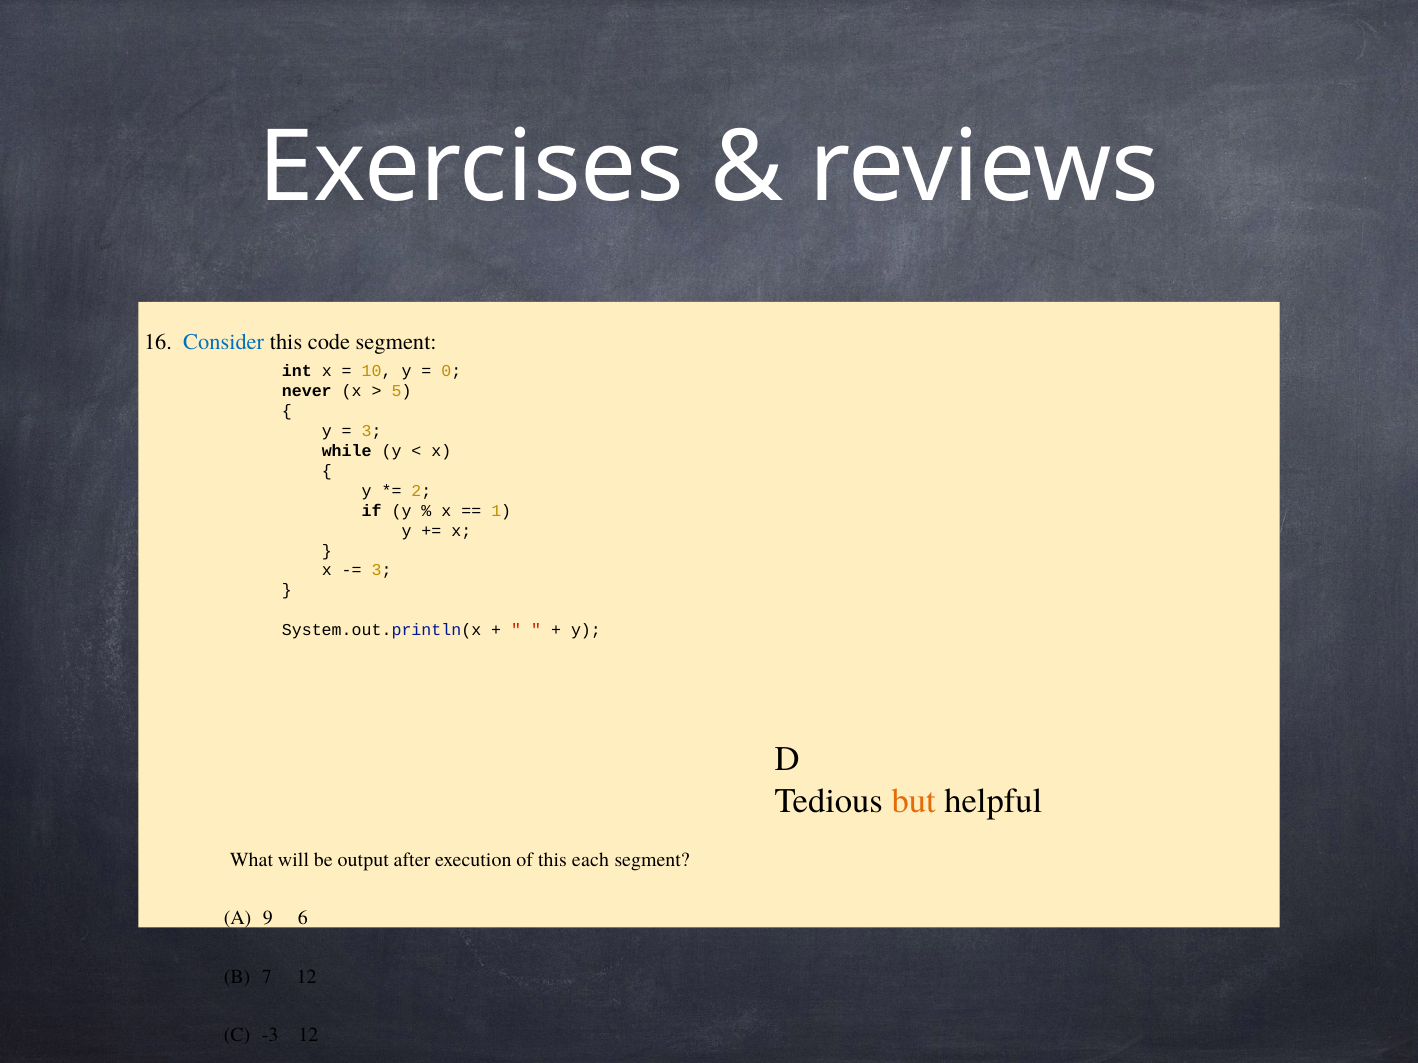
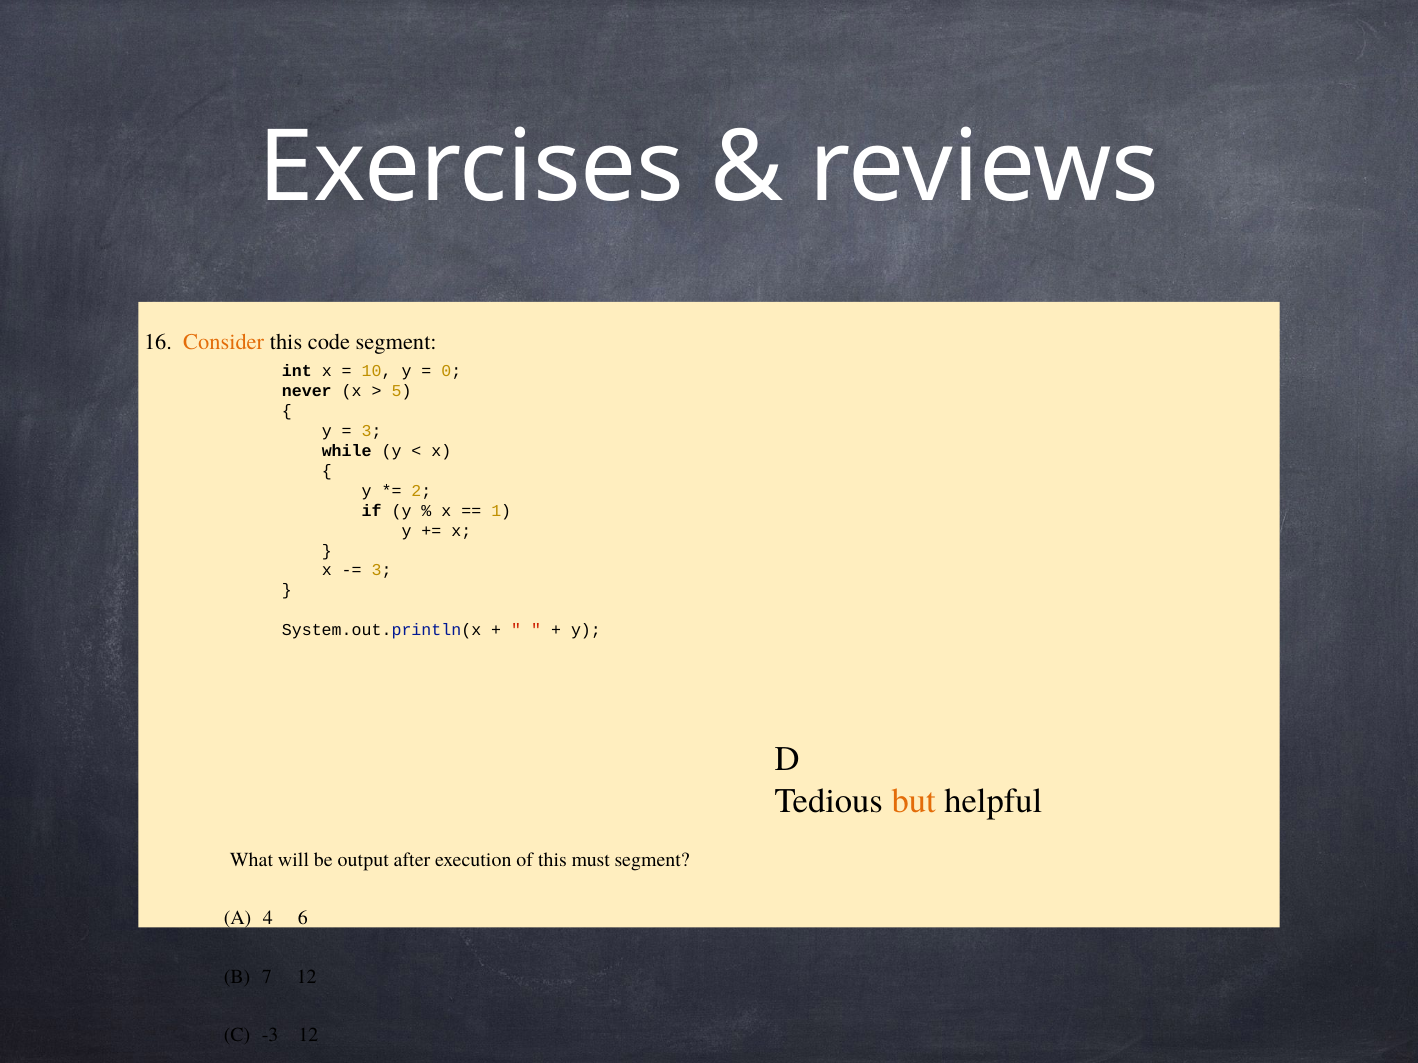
Consider colour: blue -> orange
each: each -> must
A 9: 9 -> 4
